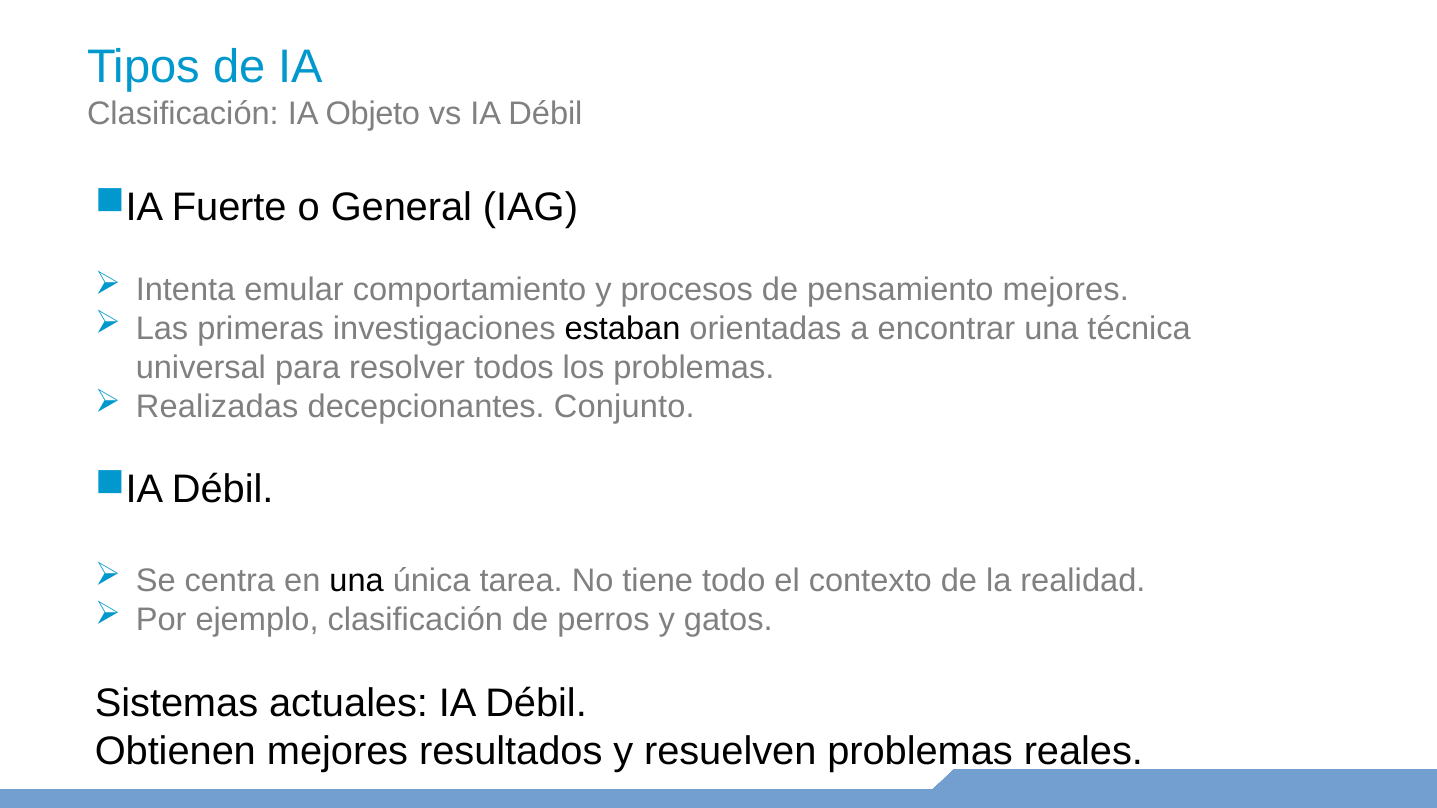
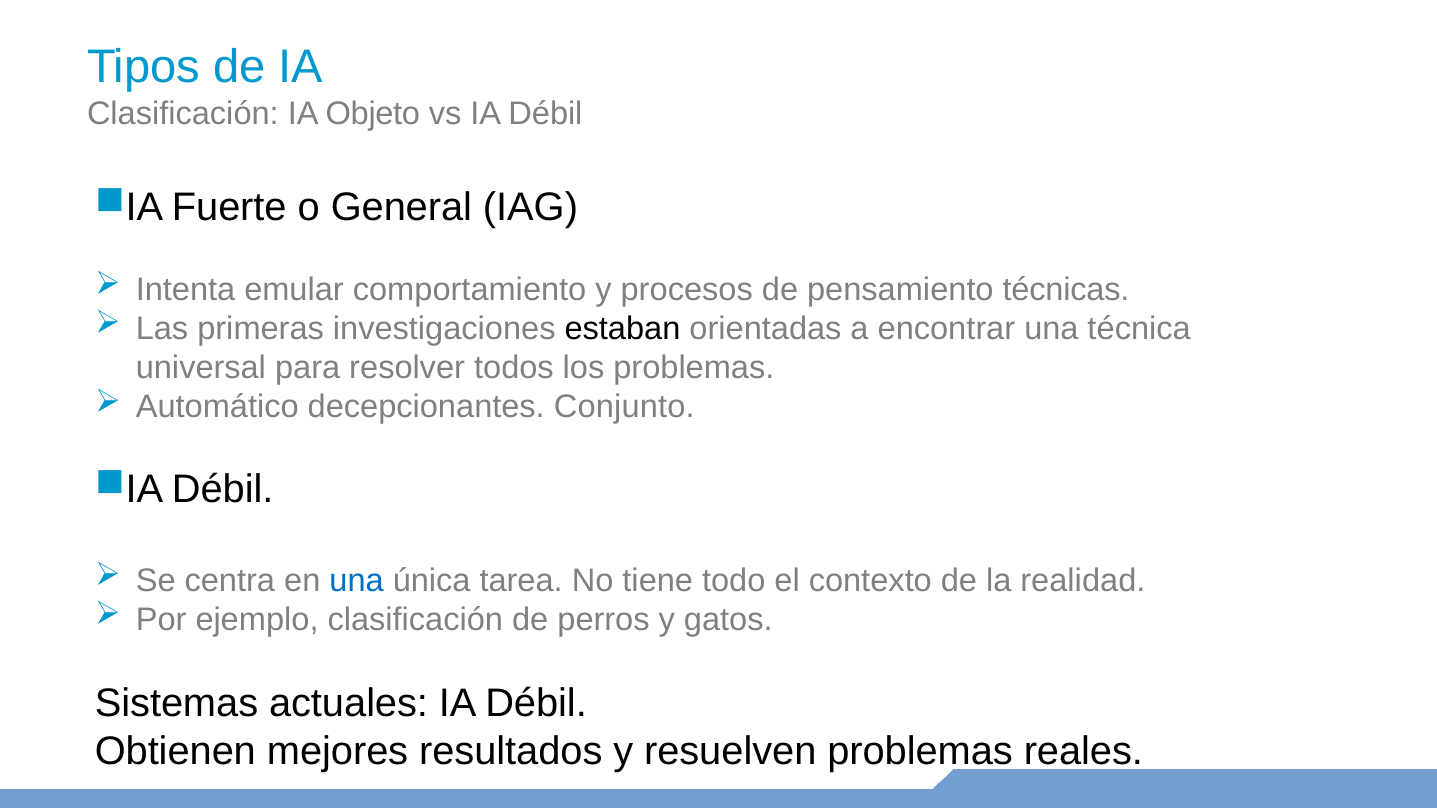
pensamiento mejores: mejores -> técnicas
Realizadas: Realizadas -> Automático
una at (357, 581) colour: black -> blue
